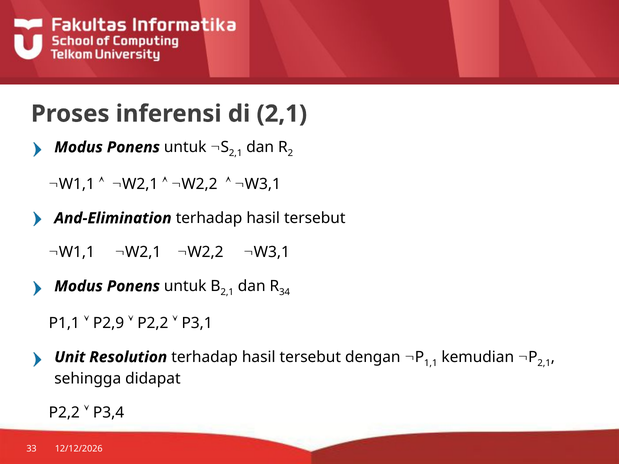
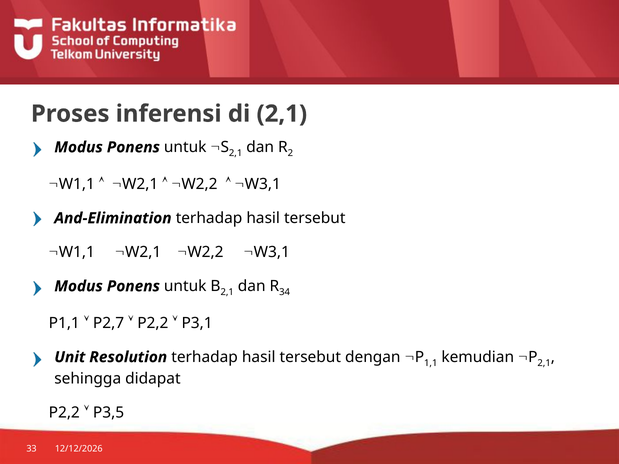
P2,9: P2,9 -> P2,7
P3,4: P3,4 -> P3,5
